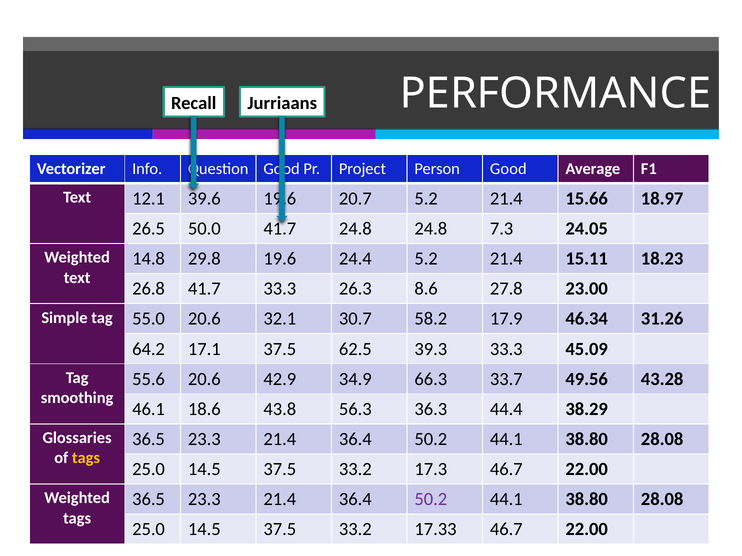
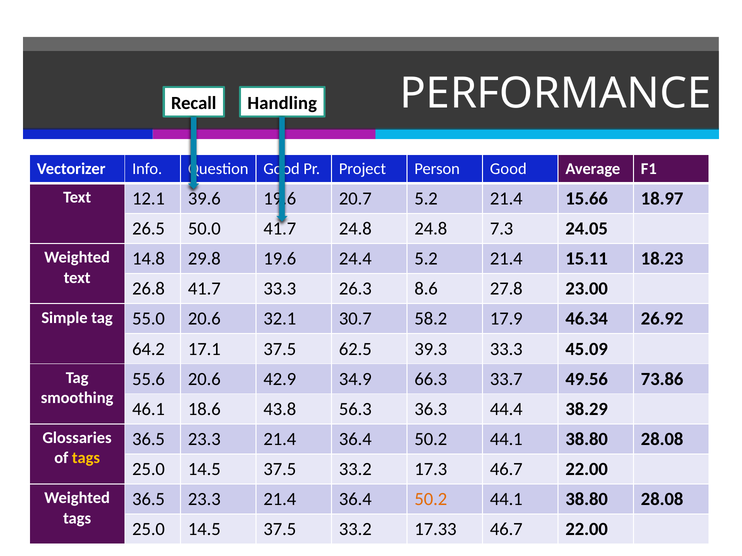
Jurriaans: Jurriaans -> Handling
31.26: 31.26 -> 26.92
43.28: 43.28 -> 73.86
50.2 at (431, 500) colour: purple -> orange
